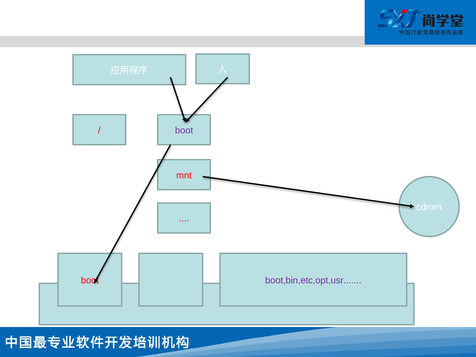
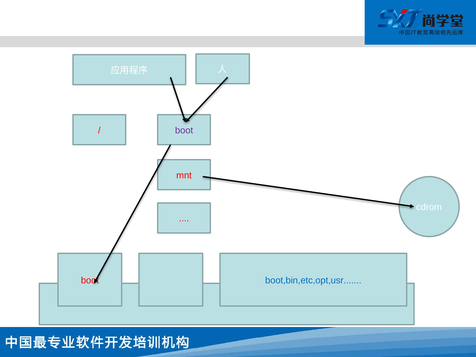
boot,bin,etc,opt,usr colour: purple -> blue
